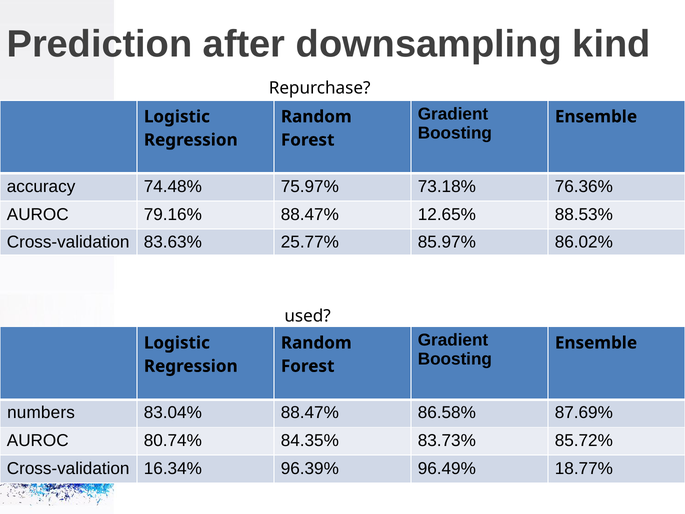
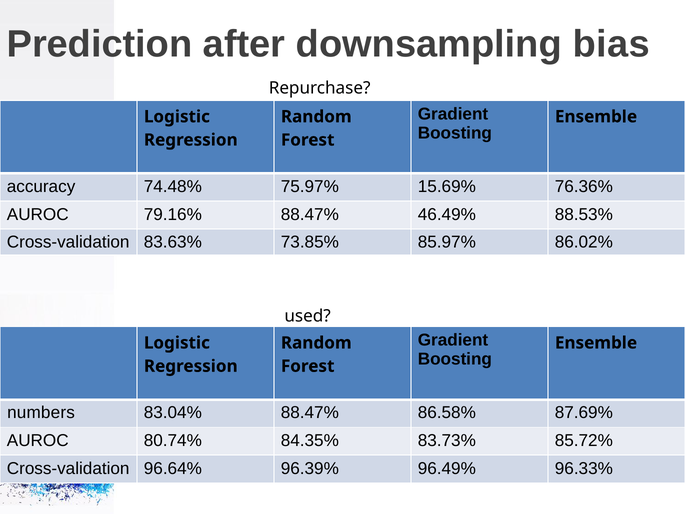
kind: kind -> bias
73.18%: 73.18% -> 15.69%
12.65%: 12.65% -> 46.49%
25.77%: 25.77% -> 73.85%
16.34%: 16.34% -> 96.64%
18.77%: 18.77% -> 96.33%
